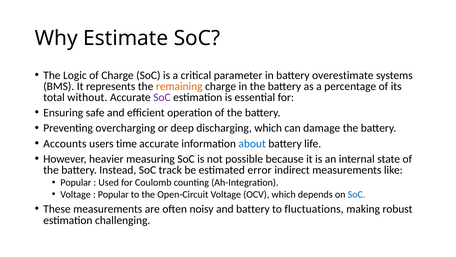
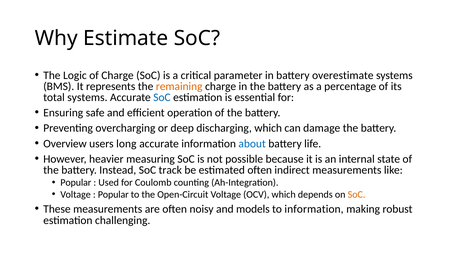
total without: without -> systems
SoC at (162, 97) colour: purple -> blue
Accounts: Accounts -> Overview
time: time -> long
estimated error: error -> often
SoC at (357, 194) colour: blue -> orange
and battery: battery -> models
to fluctuations: fluctuations -> information
